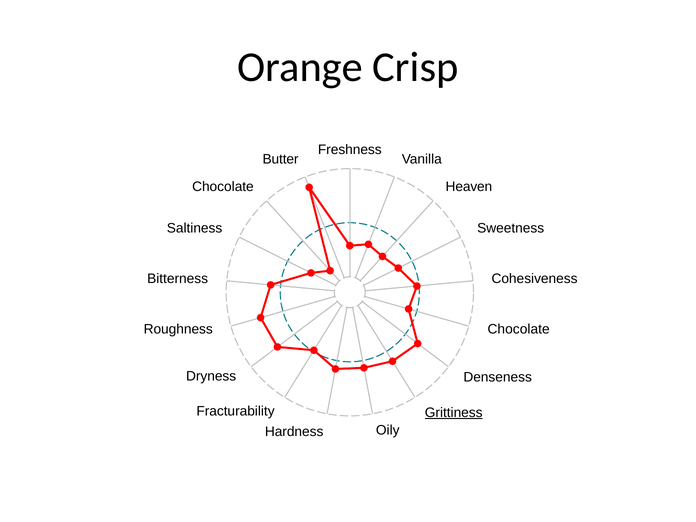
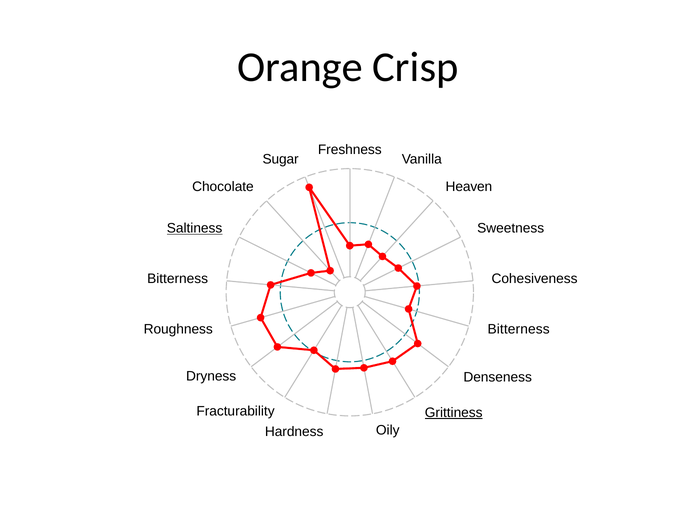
Butter: Butter -> Sugar
Saltiness underline: none -> present
Chocolate at (519, 329): Chocolate -> Bitterness
